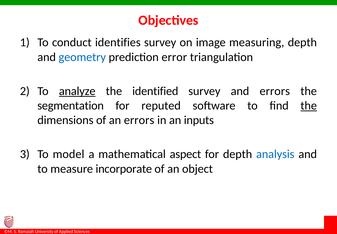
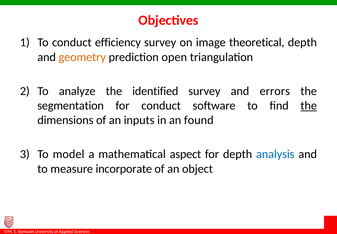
identifies: identifies -> efficiency
measuring: measuring -> theoretical
geometry colour: blue -> orange
error: error -> open
analyze underline: present -> none
for reputed: reputed -> conduct
an errors: errors -> inputs
inputs: inputs -> found
